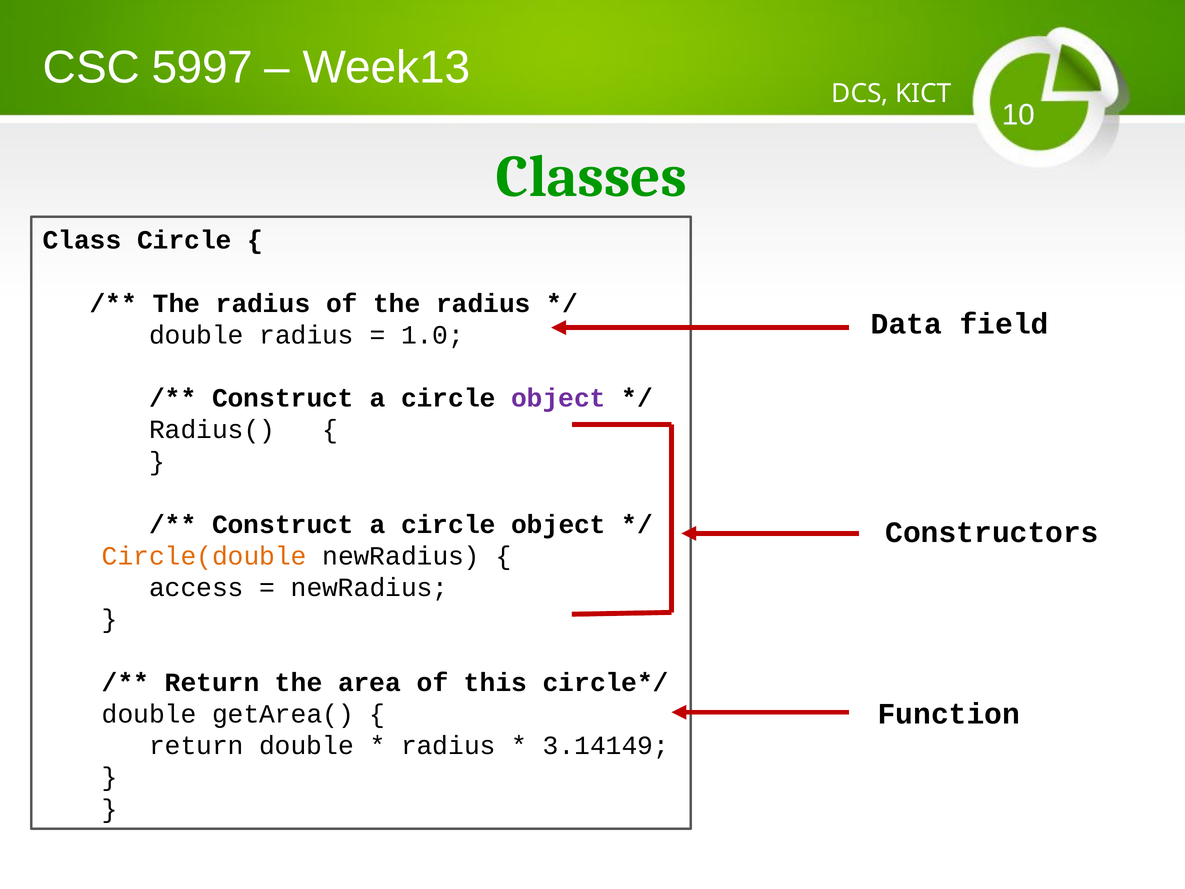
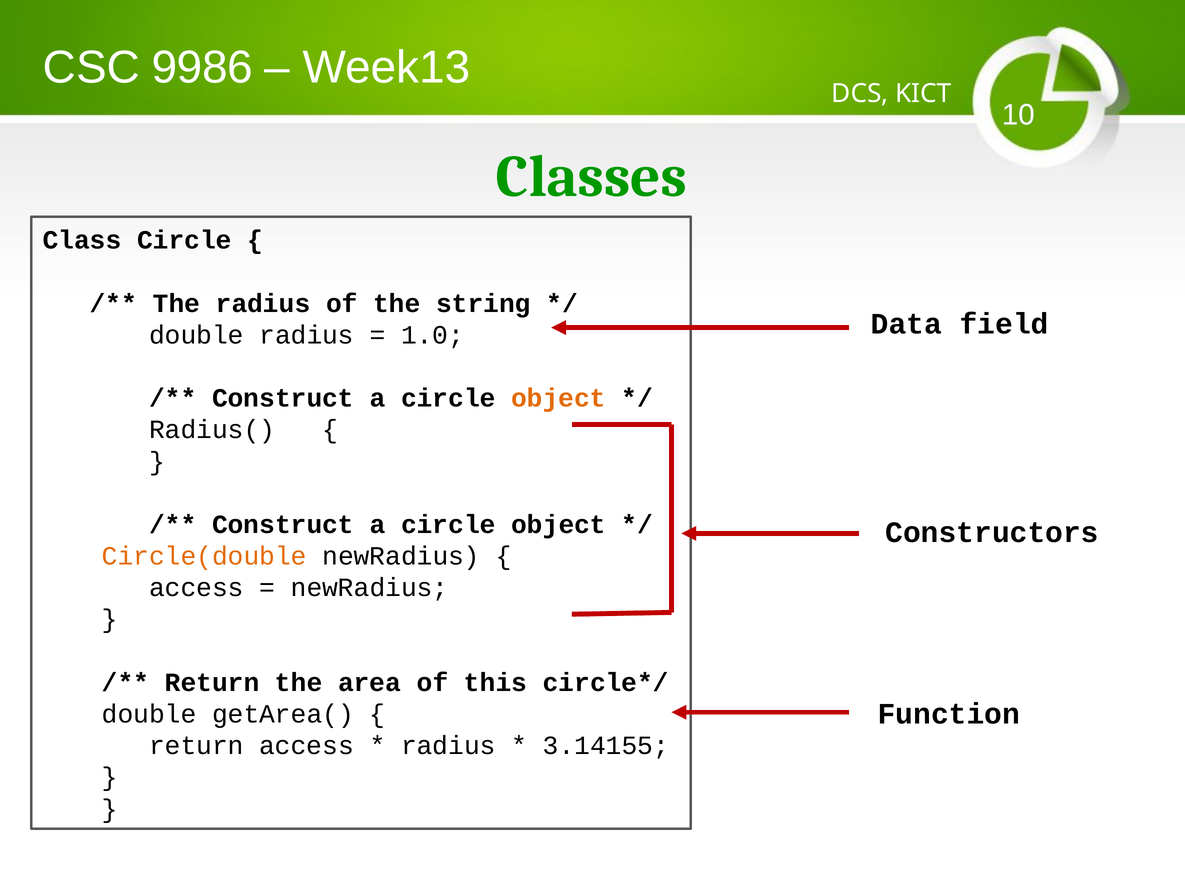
5997: 5997 -> 9986
of the radius: radius -> string
object at (558, 398) colour: purple -> orange
return double: double -> access
3.14149: 3.14149 -> 3.14155
